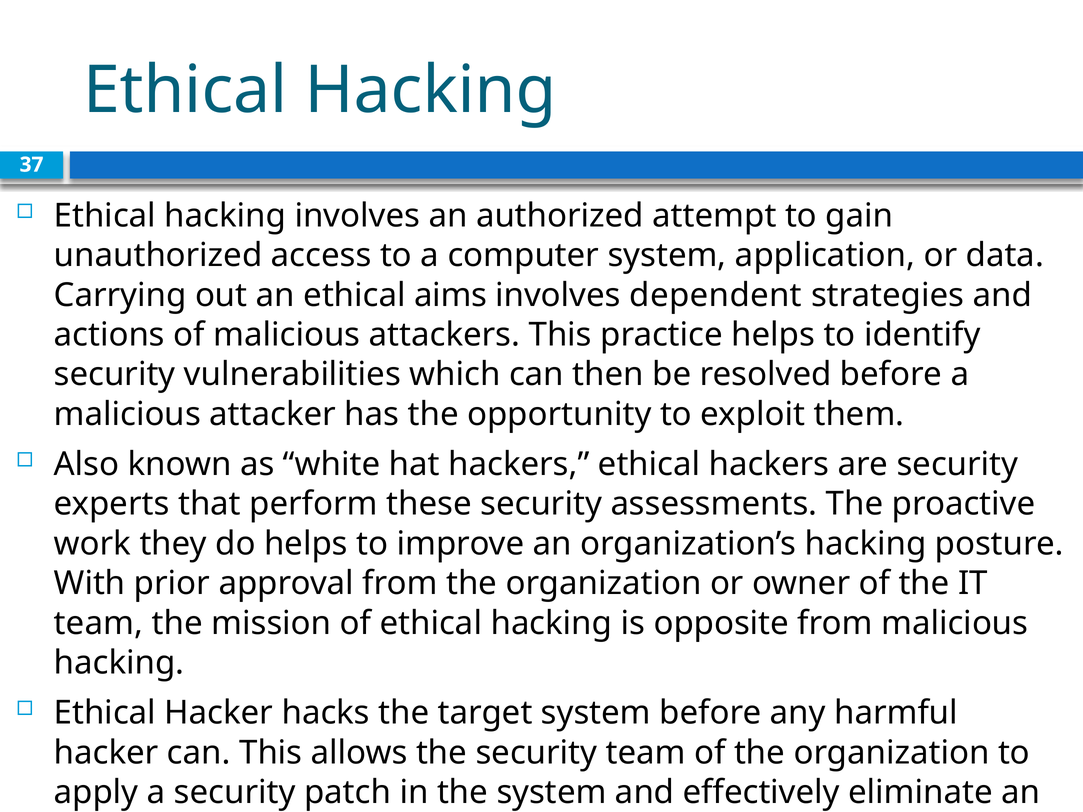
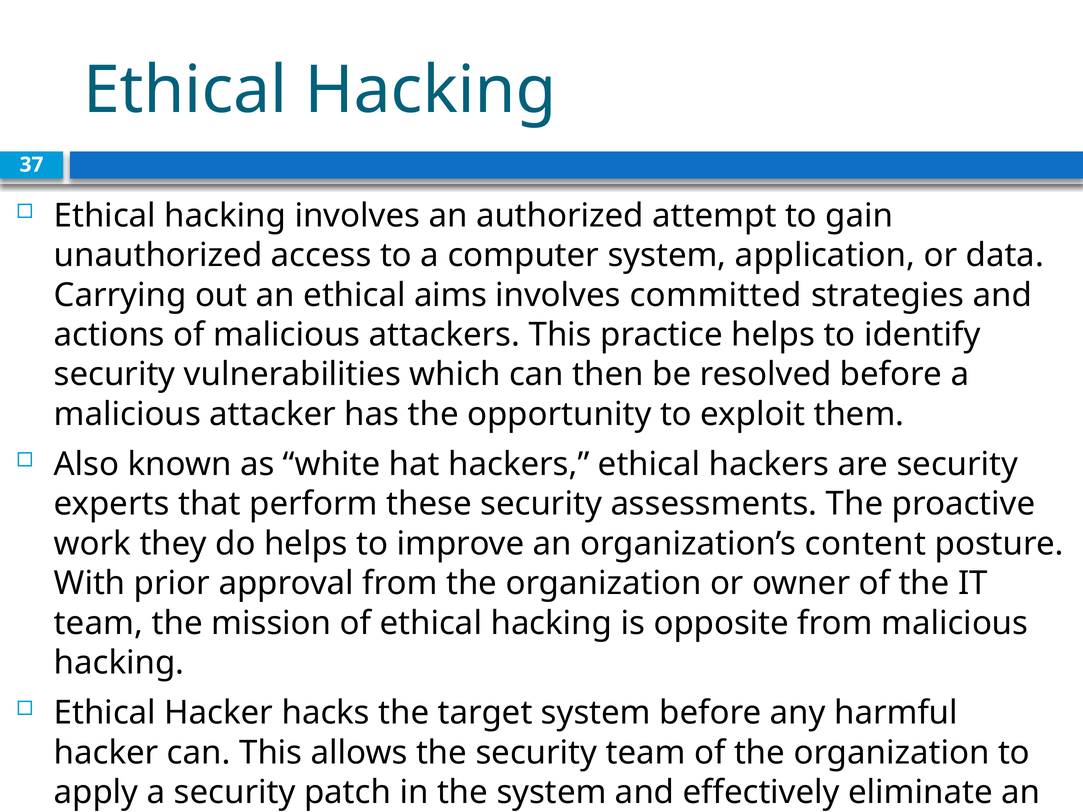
dependent: dependent -> committed
organization’s hacking: hacking -> content
